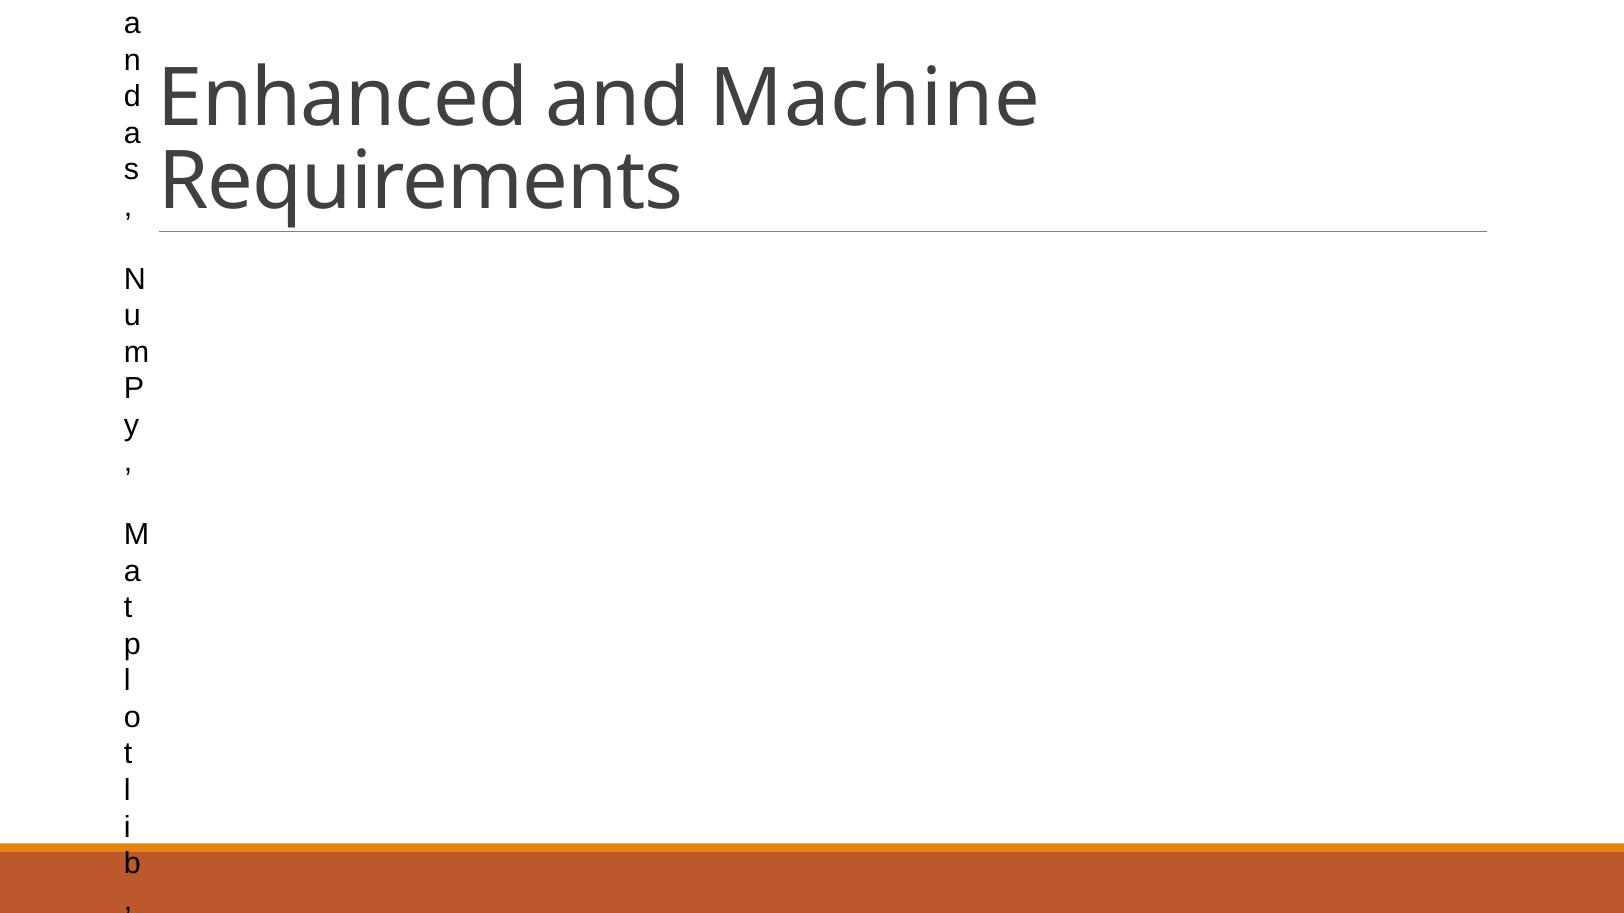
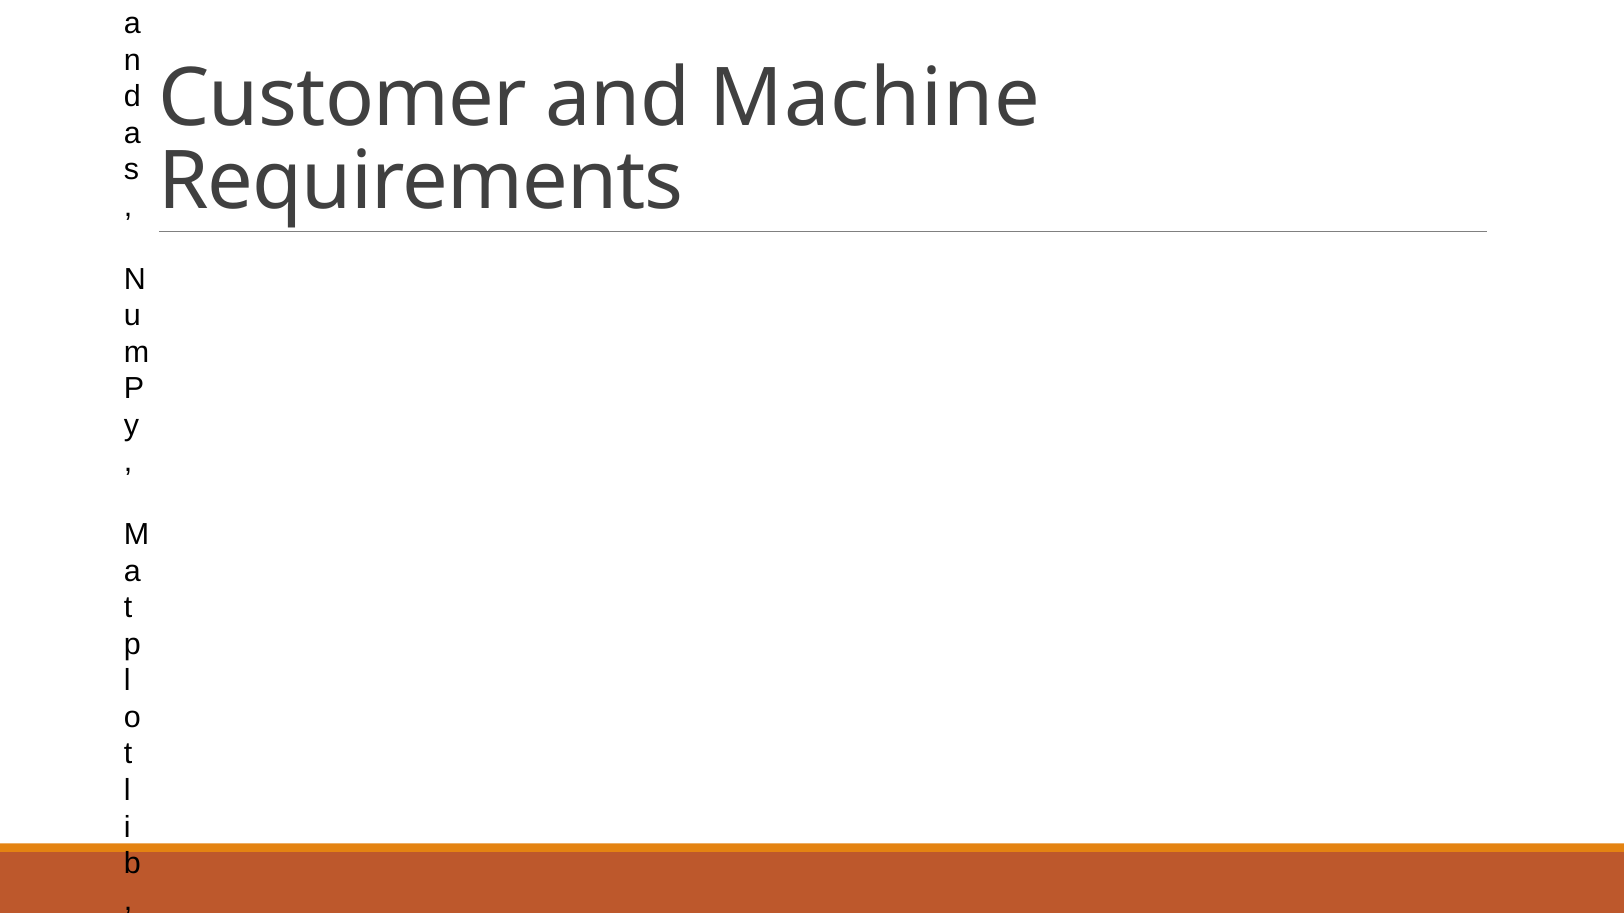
Enhanced: Enhanced -> Customer
